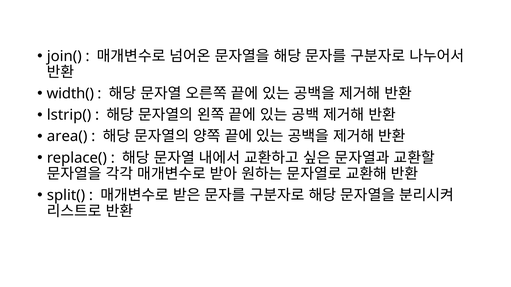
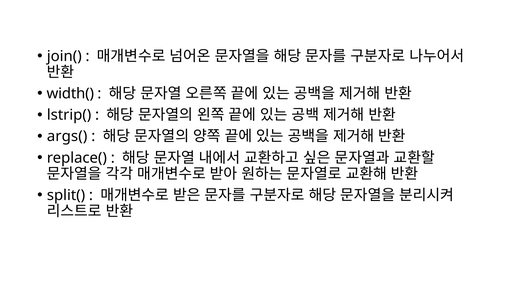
area(: area( -> args(
